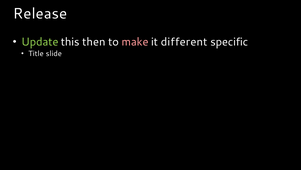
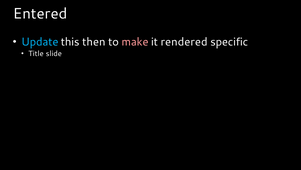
Release: Release -> Entered
Update colour: light green -> light blue
different: different -> rendered
